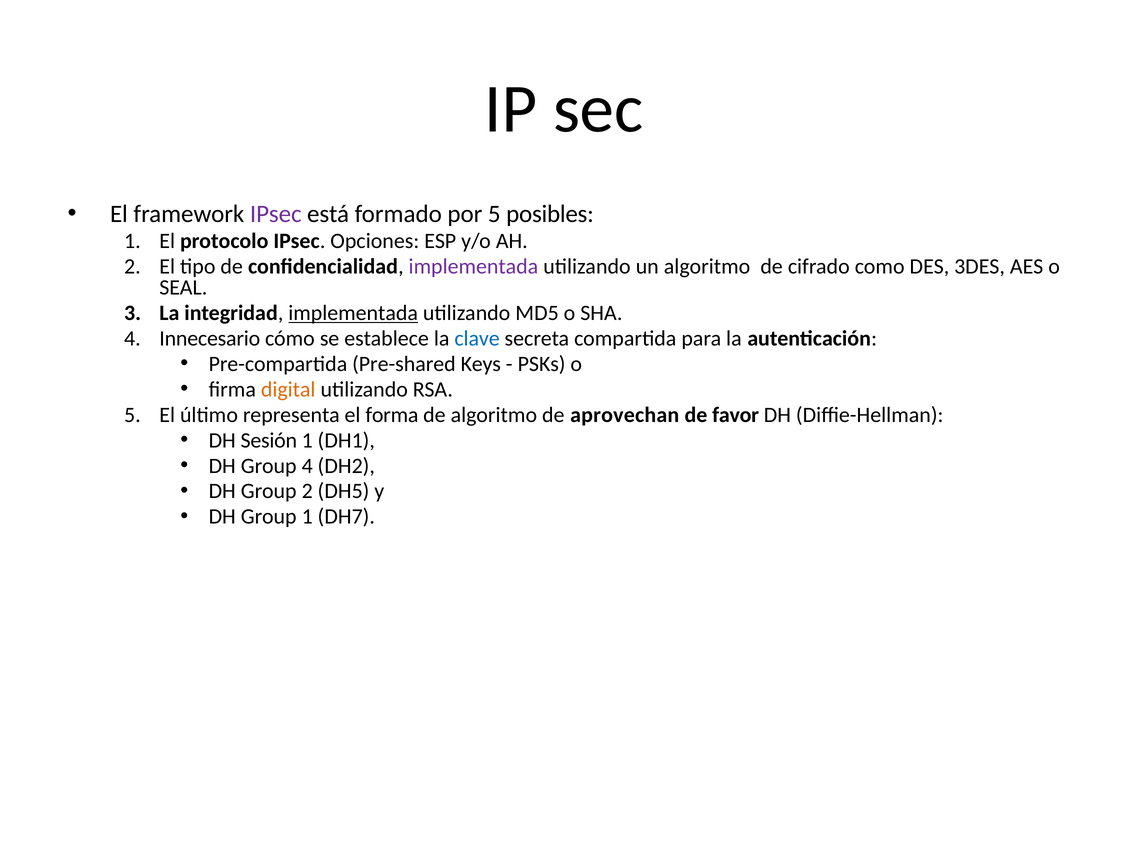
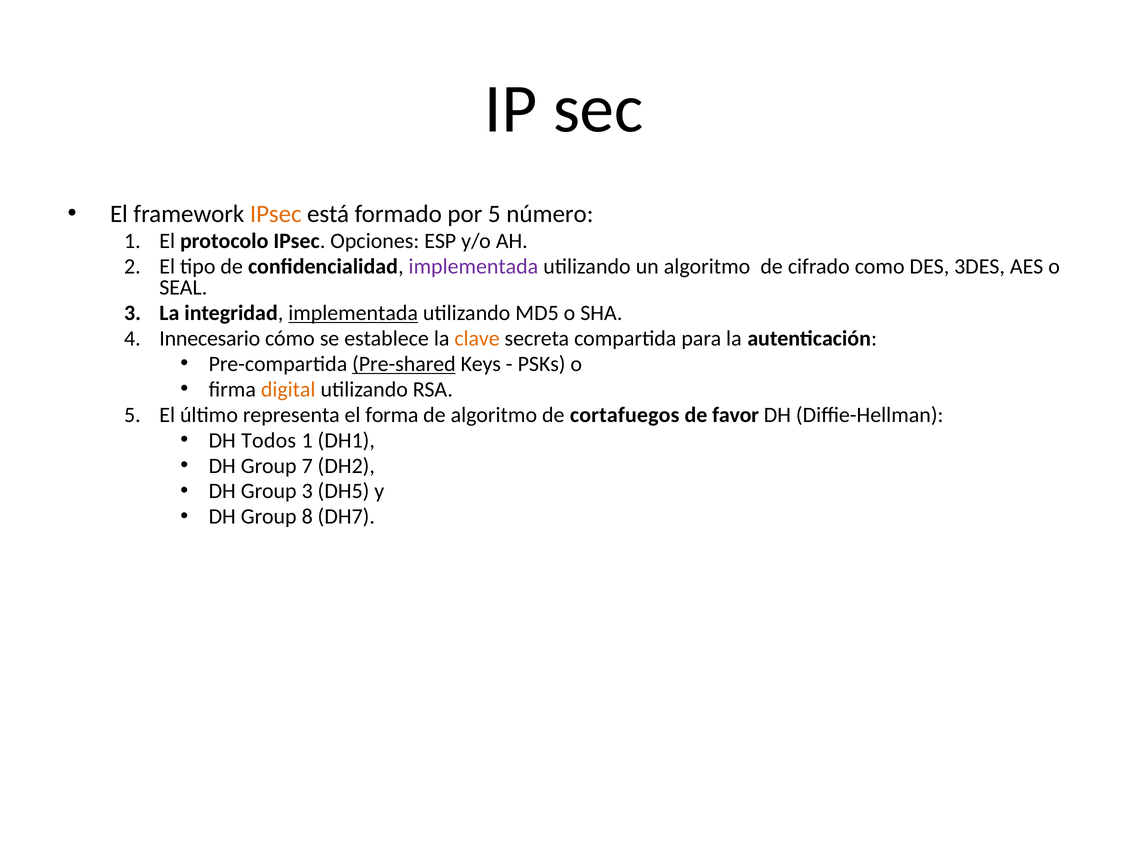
IPsec at (276, 214) colour: purple -> orange
posibles: posibles -> número
clave colour: blue -> orange
Pre-shared underline: none -> present
aprovechan: aprovechan -> cortafuegos
Sesión: Sesión -> Todos
Group 4: 4 -> 7
Group 2: 2 -> 3
Group 1: 1 -> 8
